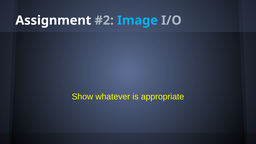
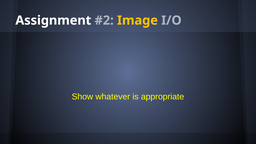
Image colour: light blue -> yellow
